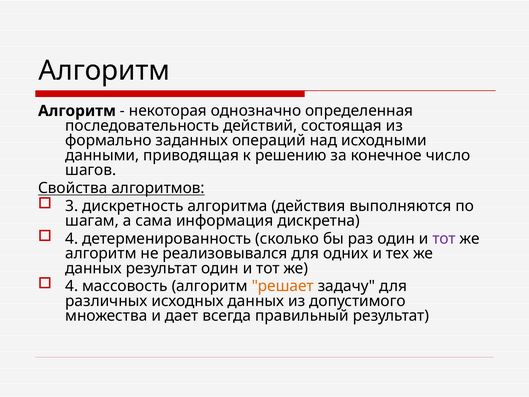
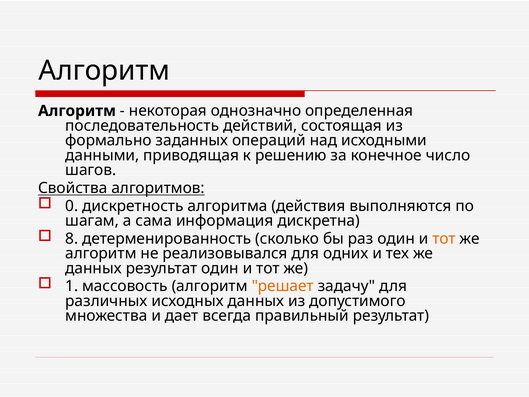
3: 3 -> 0
4 at (72, 238): 4 -> 8
тот at (444, 238) colour: purple -> orange
4 at (72, 286): 4 -> 1
